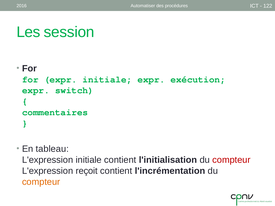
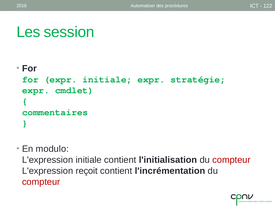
exécution: exécution -> stratégie
switch: switch -> cmdlet
tableau: tableau -> modulo
compteur at (41, 182) colour: orange -> red
